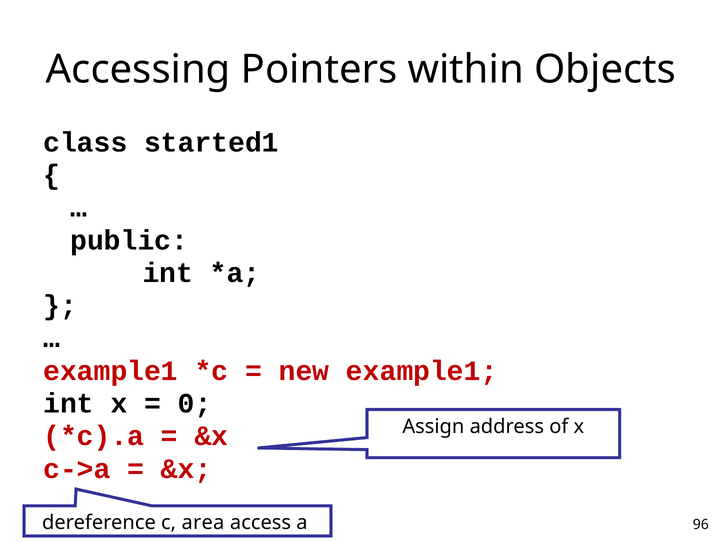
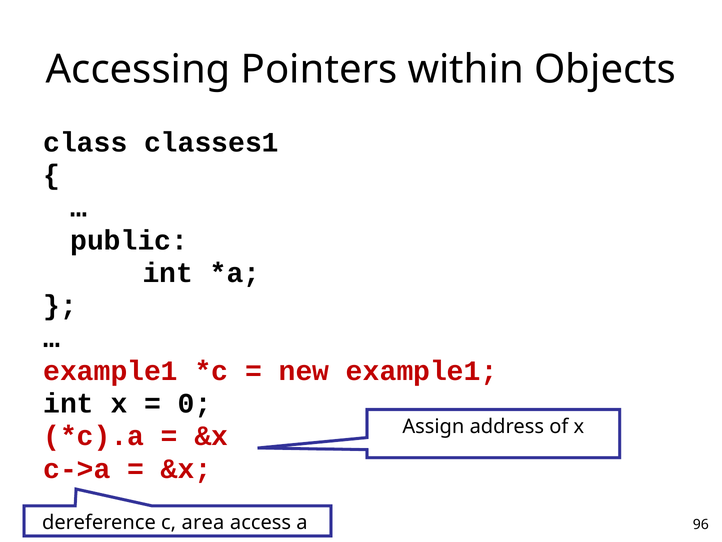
started1: started1 -> classes1
